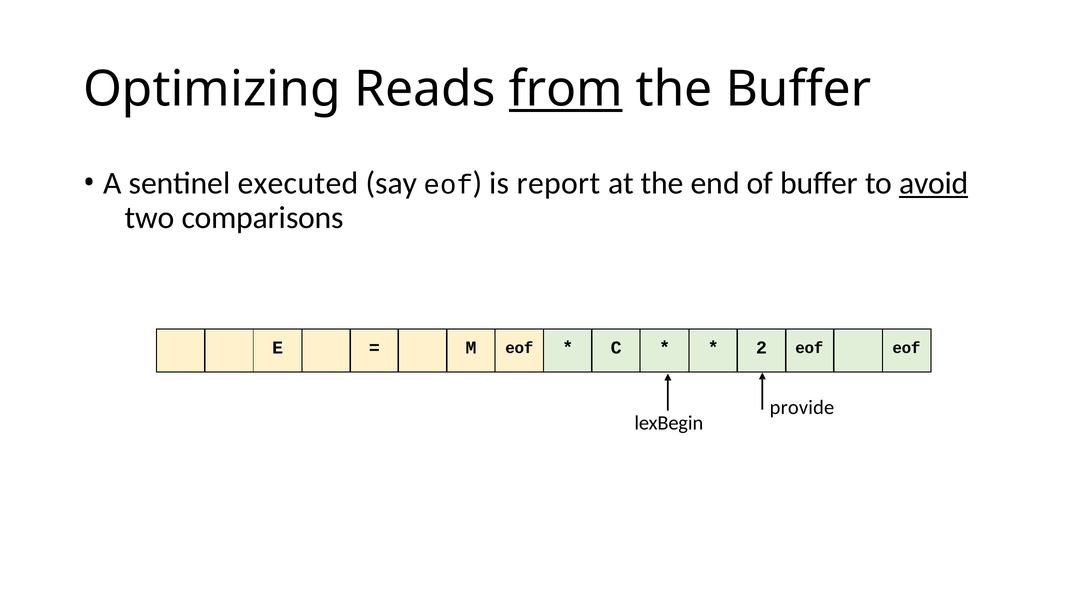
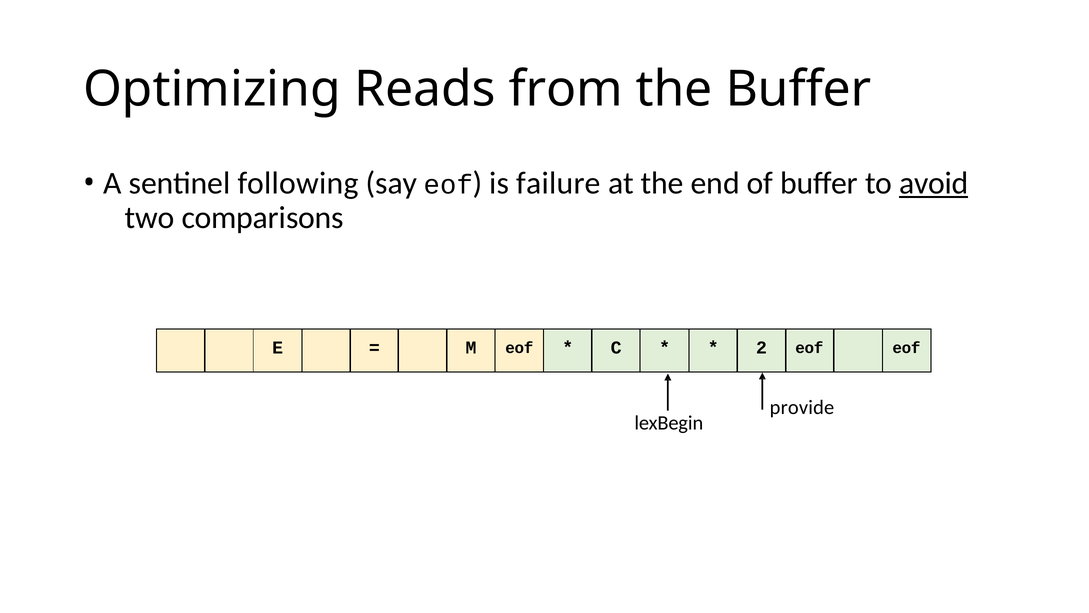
from underline: present -> none
executed: executed -> following
report: report -> failure
